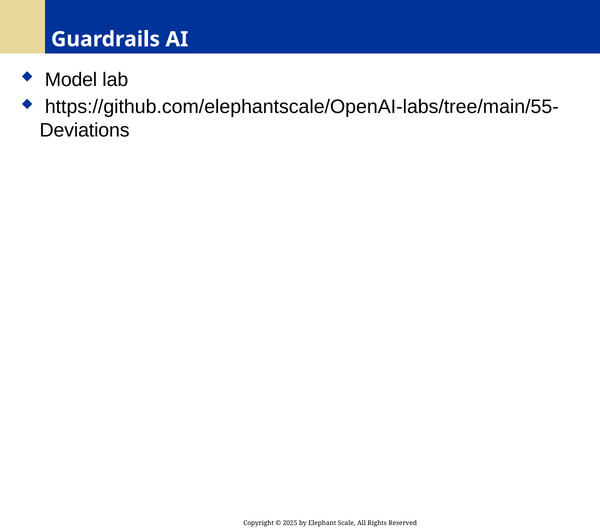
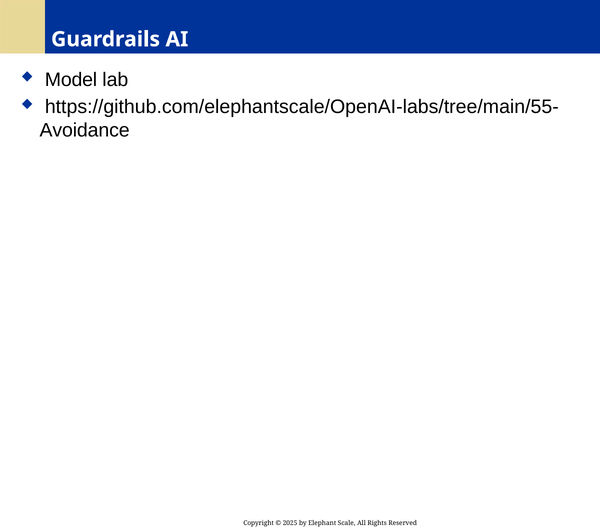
Deviations: Deviations -> Avoidance
